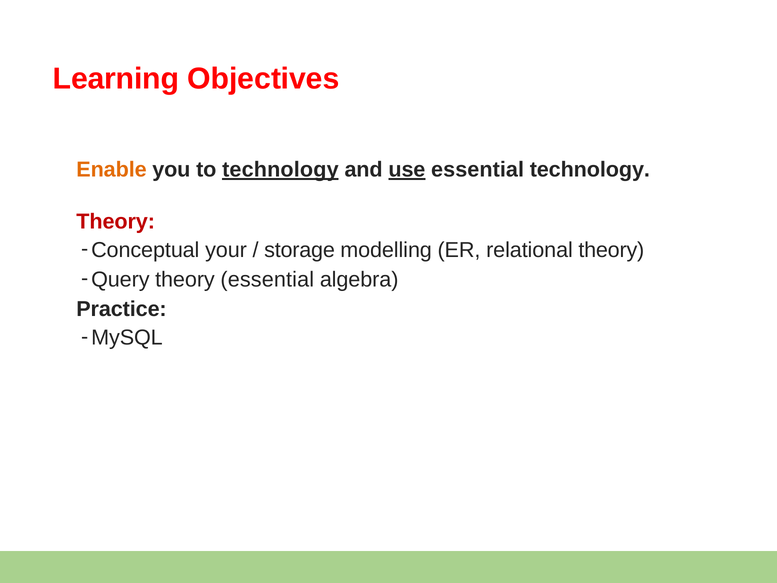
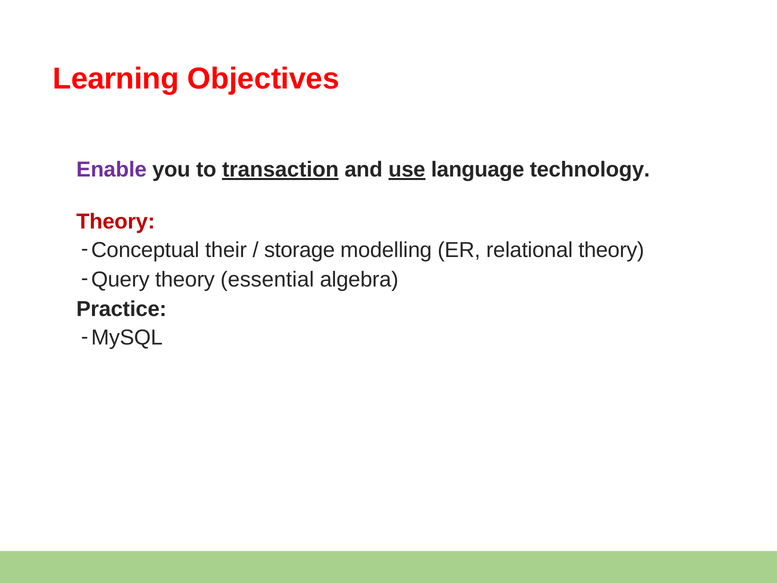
Enable colour: orange -> purple
to technology: technology -> transaction
use essential: essential -> language
your: your -> their
